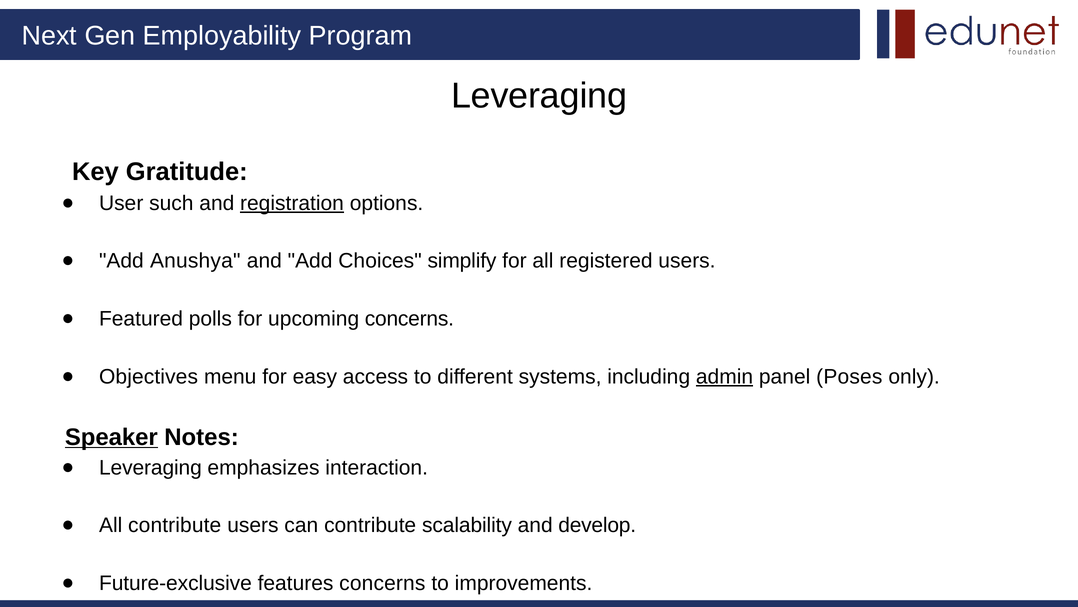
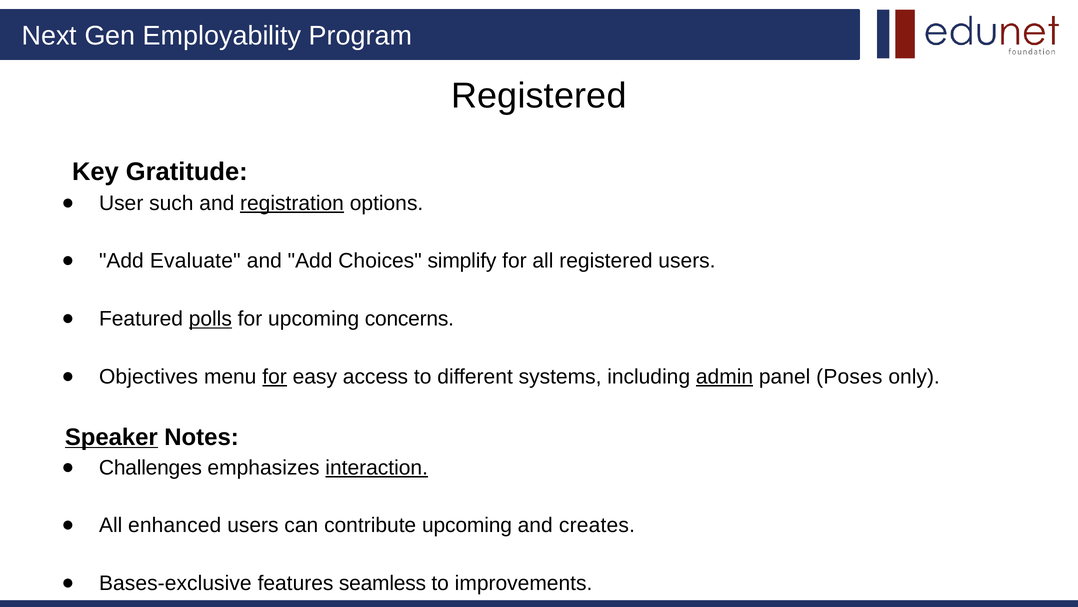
Leveraging at (539, 96): Leveraging -> Registered
Anushya: Anushya -> Evaluate
polls underline: none -> present
for at (275, 376) underline: none -> present
Leveraging at (150, 467): Leveraging -> Challenges
interaction underline: none -> present
All contribute: contribute -> enhanced
contribute scalability: scalability -> upcoming
develop: develop -> creates
Future-exclusive: Future-exclusive -> Bases-exclusive
features concerns: concerns -> seamless
